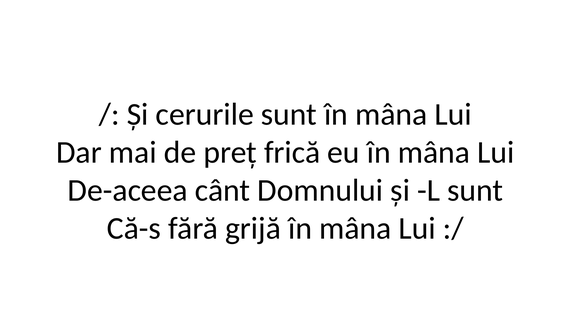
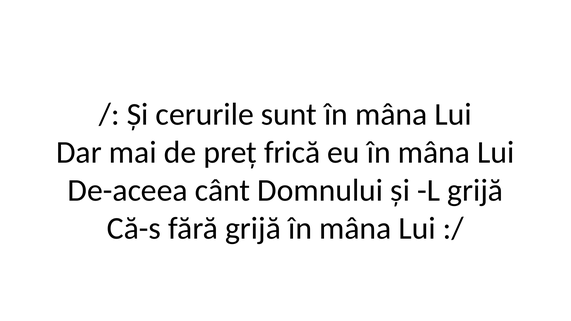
L sunt: sunt -> grijă
